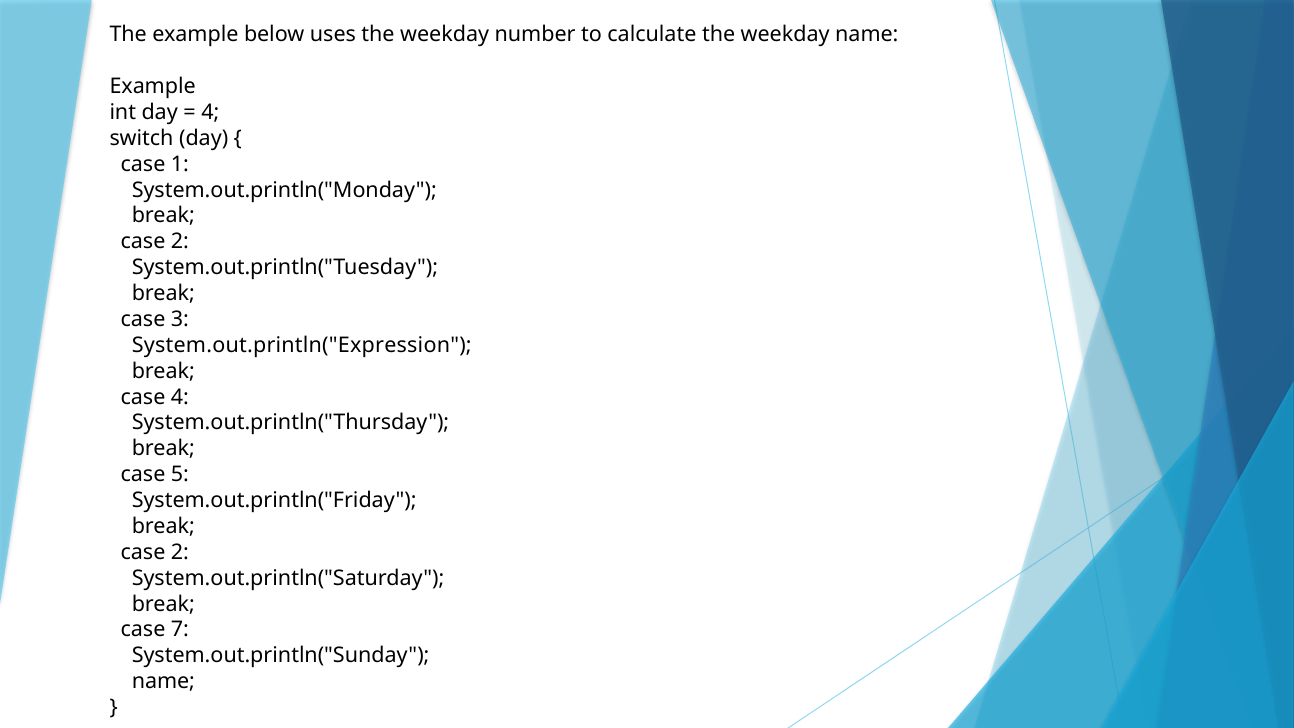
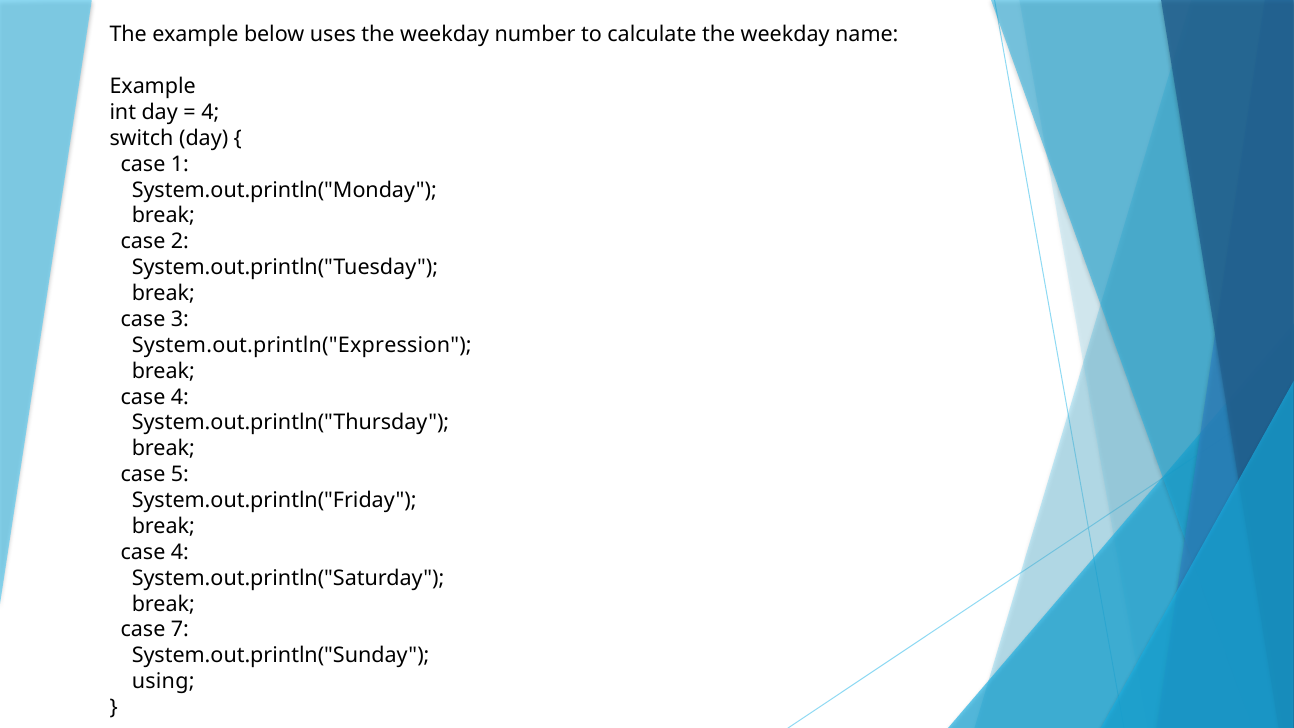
2 at (180, 552): 2 -> 4
name at (163, 681): name -> using
